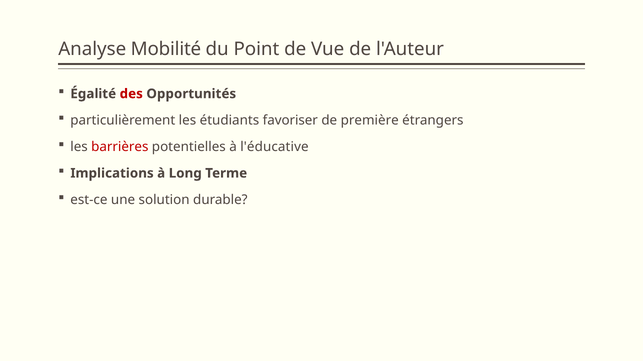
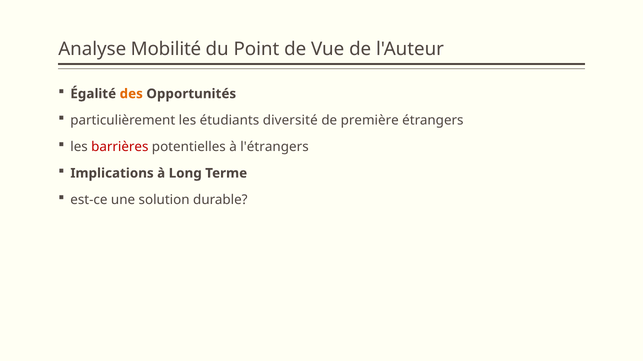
des colour: red -> orange
favoriser: favoriser -> diversité
l'éducative: l'éducative -> l'étrangers
